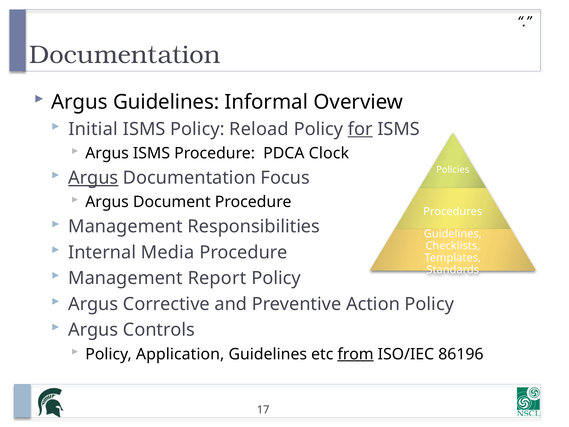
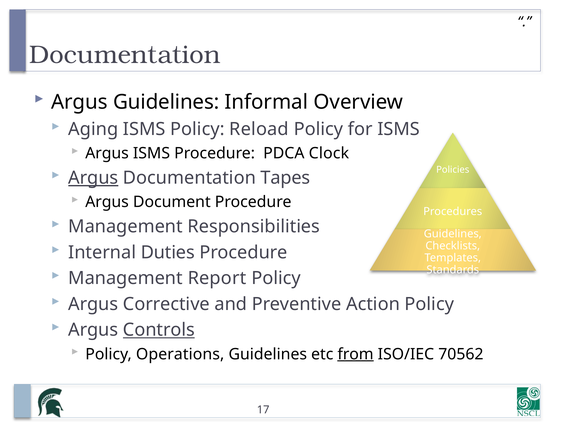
Initial: Initial -> Aging
for underline: present -> none
Focus: Focus -> Tapes
Media: Media -> Duties
Controls underline: none -> present
Application: Application -> Operations
86196: 86196 -> 70562
